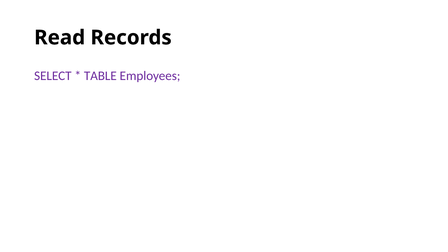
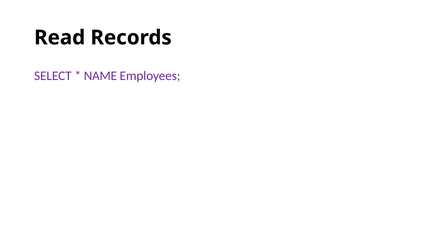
TABLE: TABLE -> NAME
